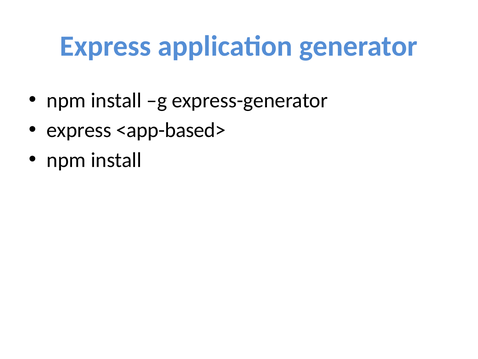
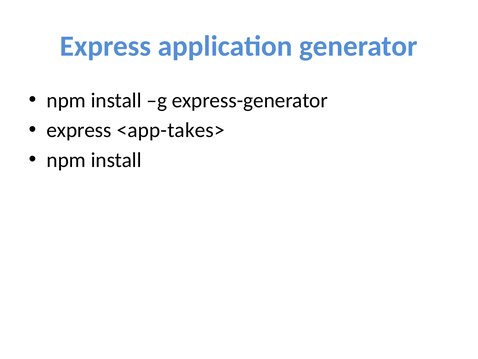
<app-based>: <app-based> -> <app-takes>
